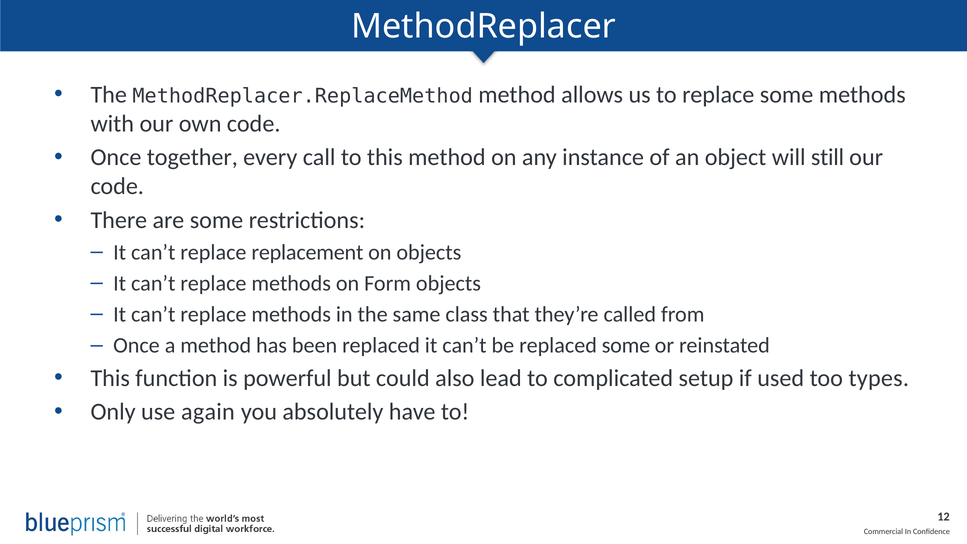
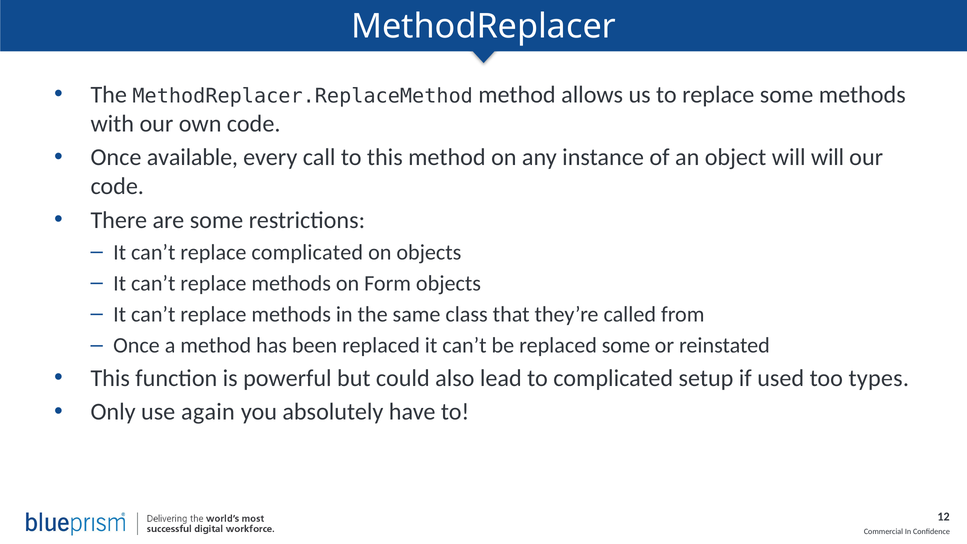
together: together -> available
will still: still -> will
replace replacement: replacement -> complicated
